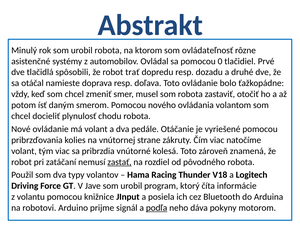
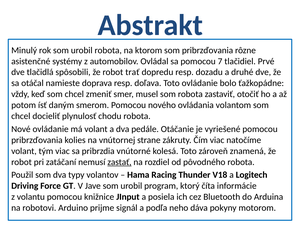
som ovládateľnosť: ovládateľnosť -> pribrzďovania
0: 0 -> 7
podľa underline: present -> none
